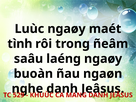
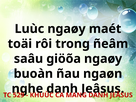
tình: tình -> toäi
laéng: laéng -> giöõa
